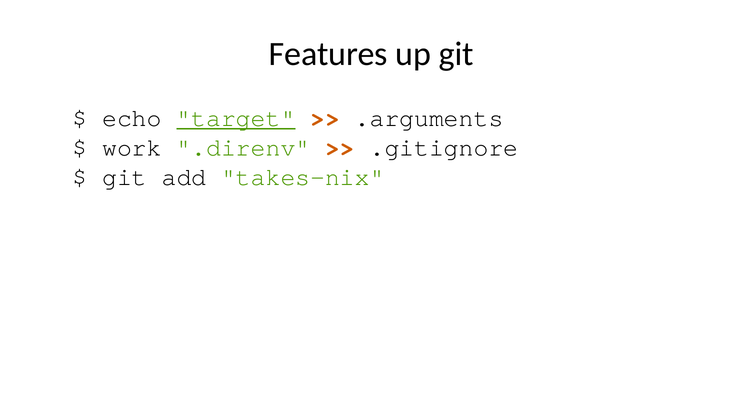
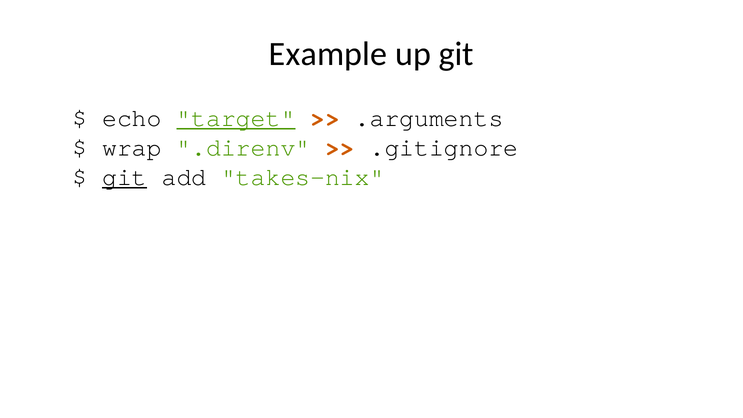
Features: Features -> Example
work: work -> wrap
git at (124, 177) underline: none -> present
